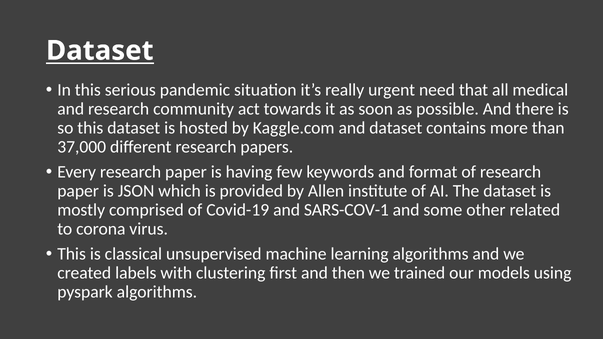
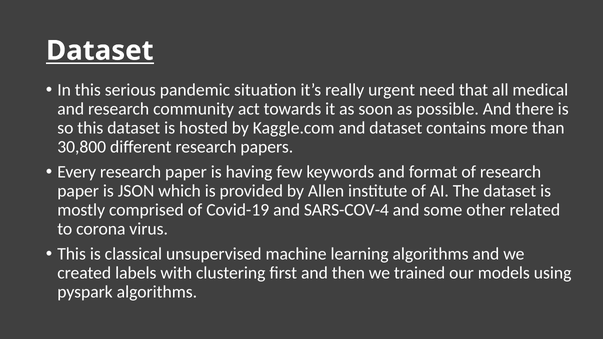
37,000: 37,000 -> 30,800
SARS-COV-1: SARS-COV-1 -> SARS-COV-4
